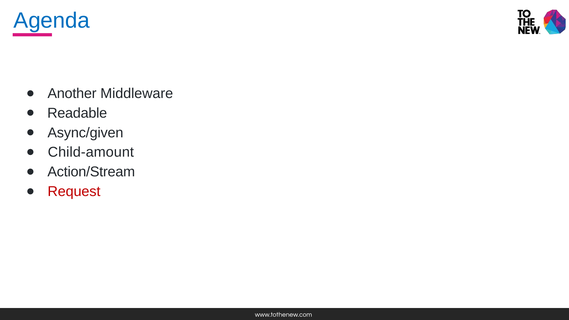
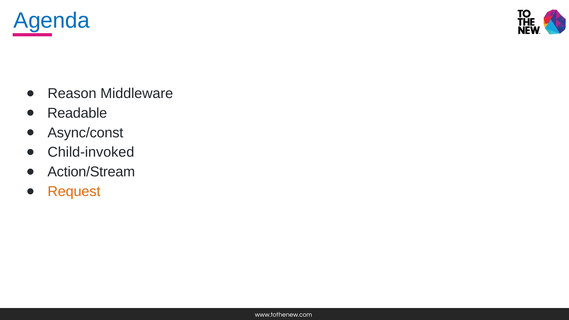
Another: Another -> Reason
Async/given: Async/given -> Async/const
Child-amount: Child-amount -> Child-invoked
Request colour: red -> orange
